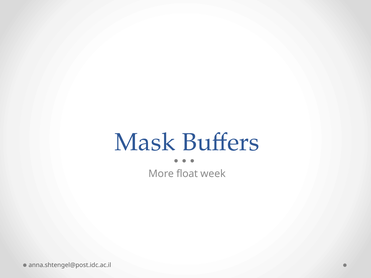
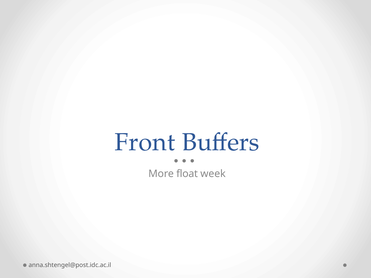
Mask: Mask -> Front
